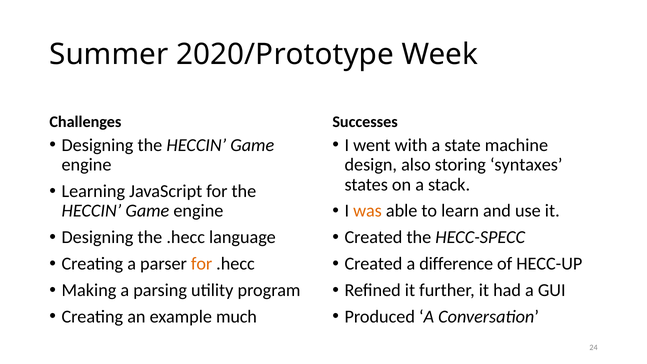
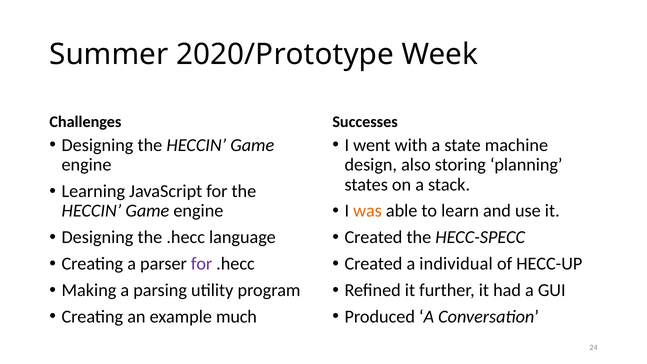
syntaxes: syntaxes -> planning
for at (202, 264) colour: orange -> purple
difference: difference -> individual
